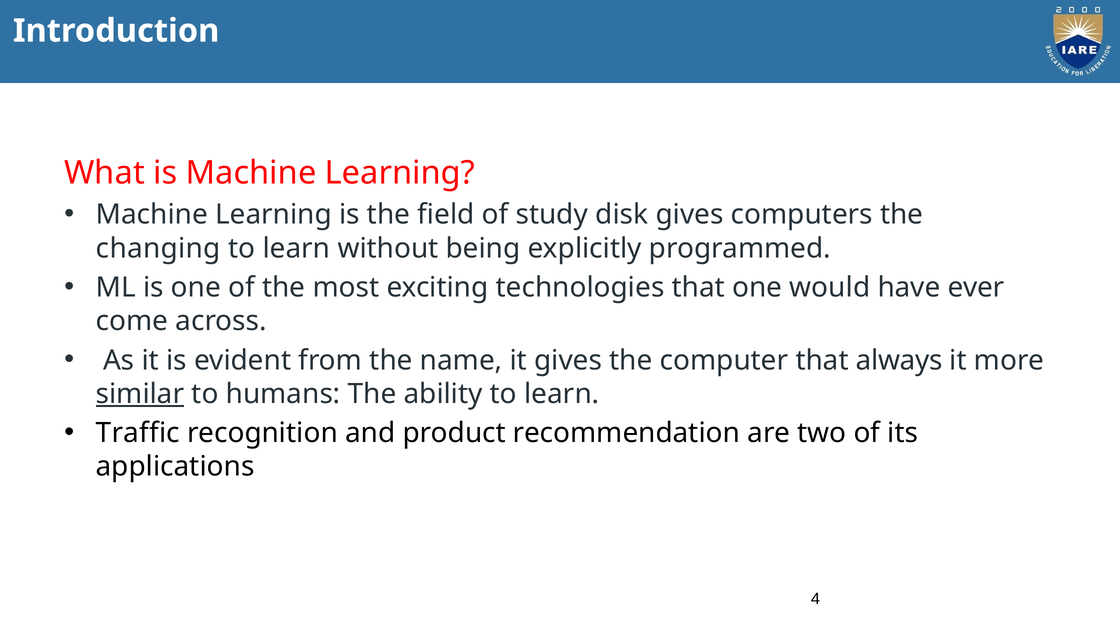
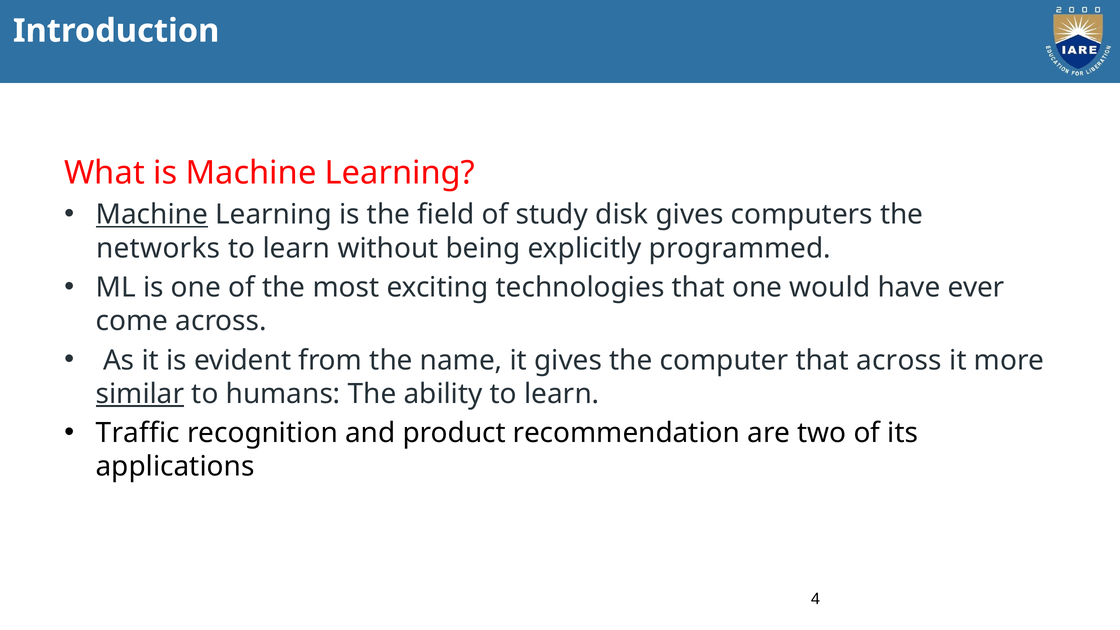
Machine at (152, 215) underline: none -> present
changing: changing -> networks
that always: always -> across
